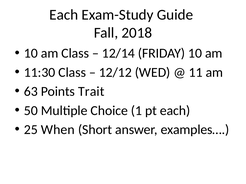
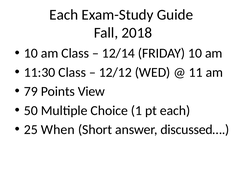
63: 63 -> 79
Trait: Trait -> View
examples…: examples… -> discussed…
